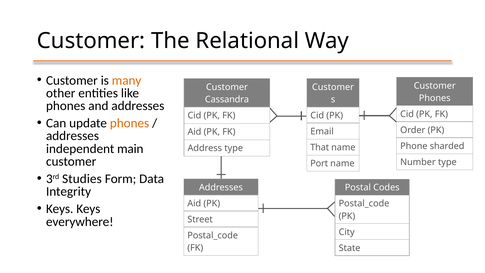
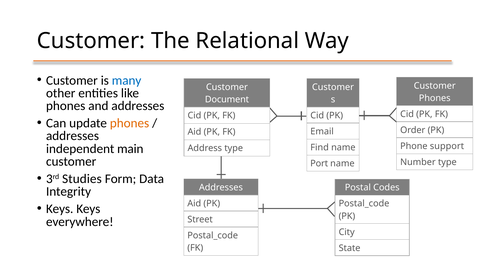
many colour: orange -> blue
Cassandra: Cassandra -> Document
sharded: sharded -> support
That: That -> Find
